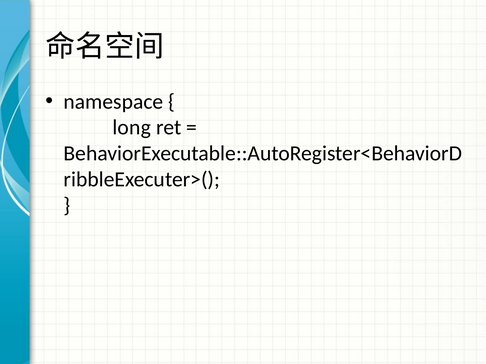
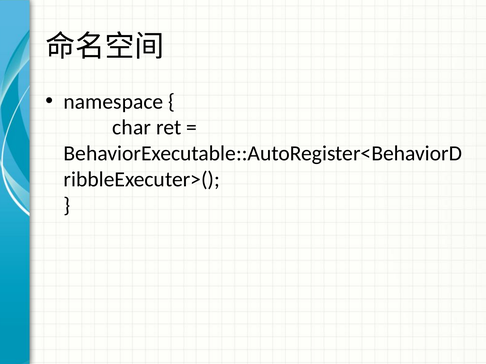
long: long -> char
